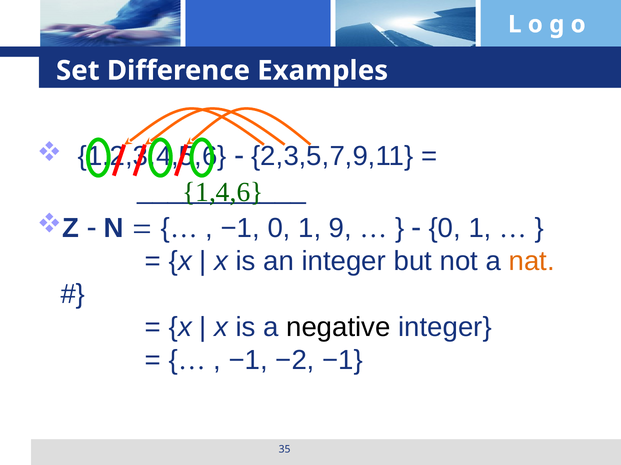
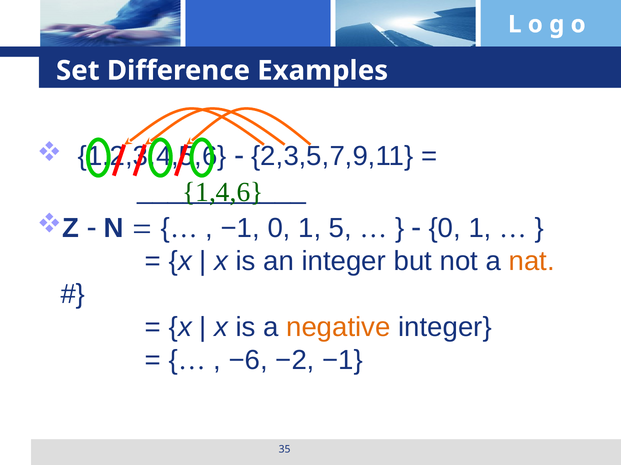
9: 9 -> 5
negative colour: black -> orange
−1 at (248, 361): −1 -> −6
